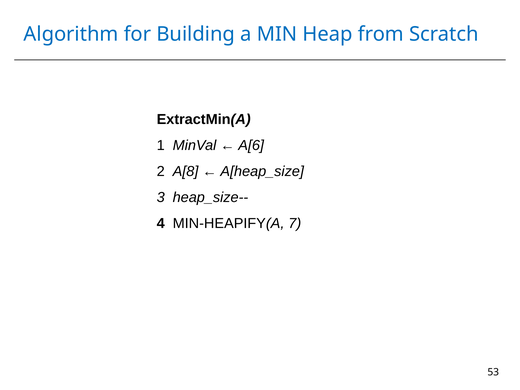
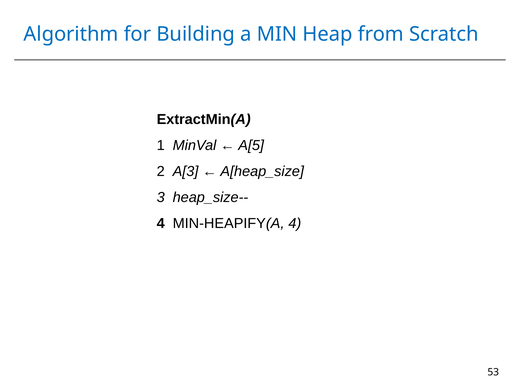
A[6: A[6 -> A[5
A[8: A[8 -> A[3
MIN-HEAPIFY(A 7: 7 -> 4
